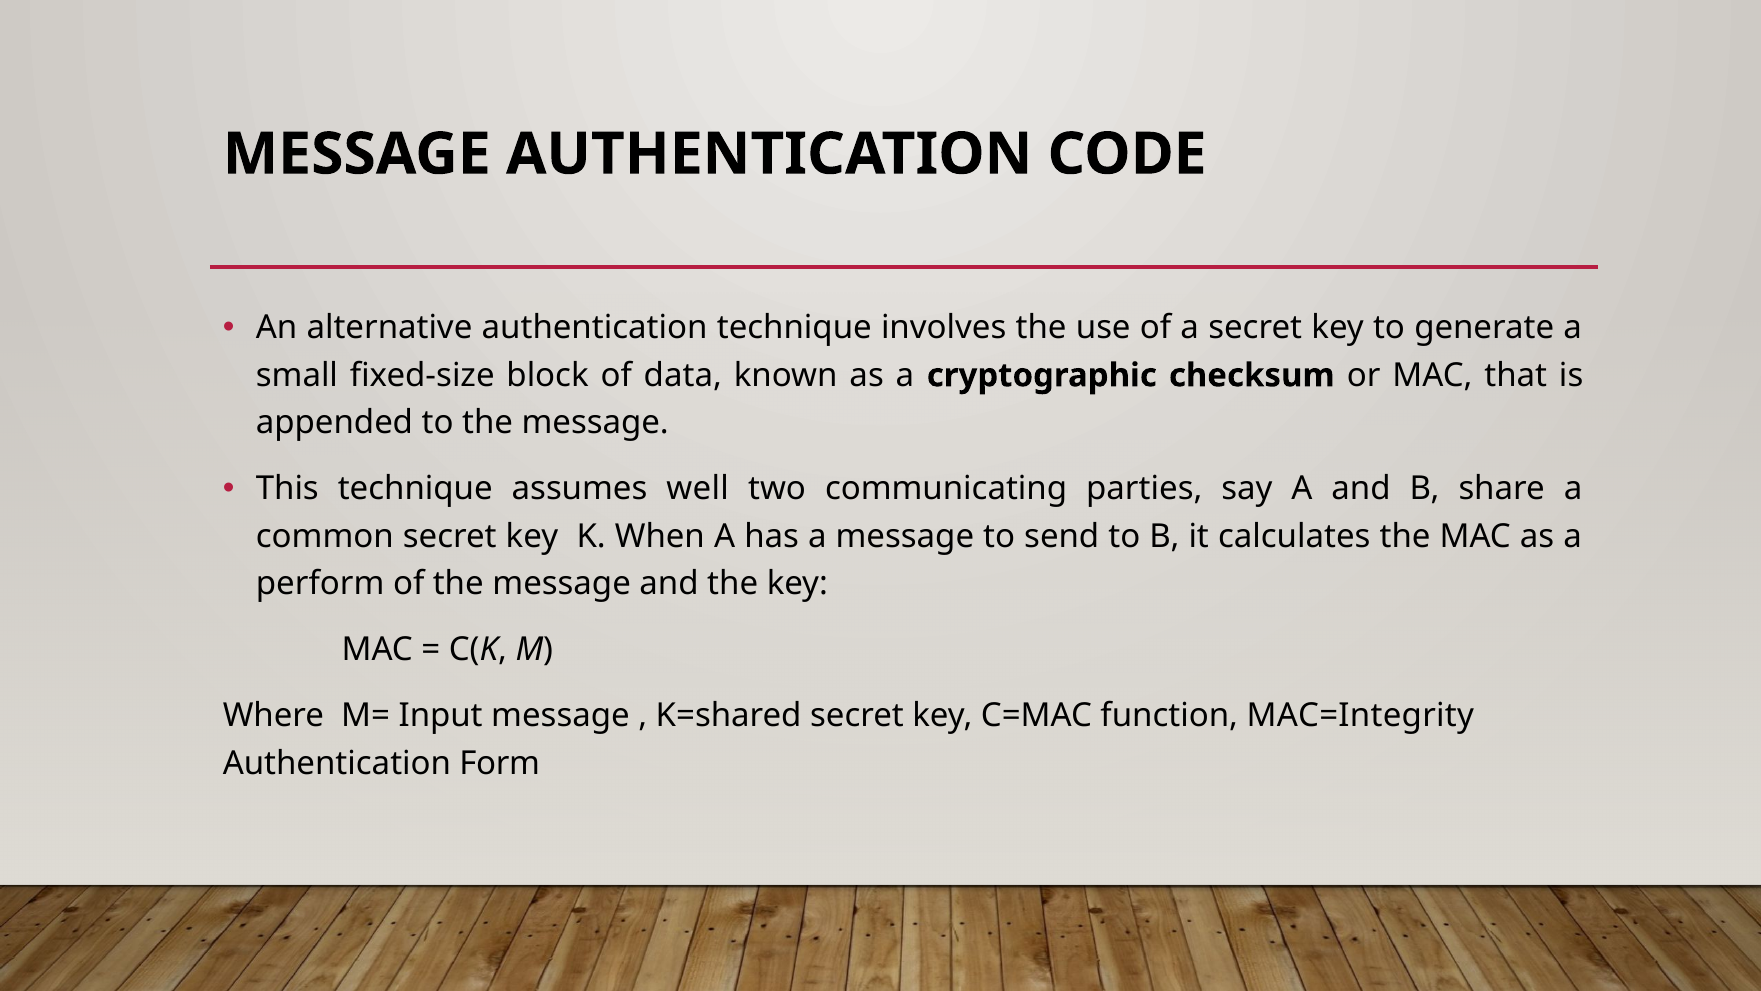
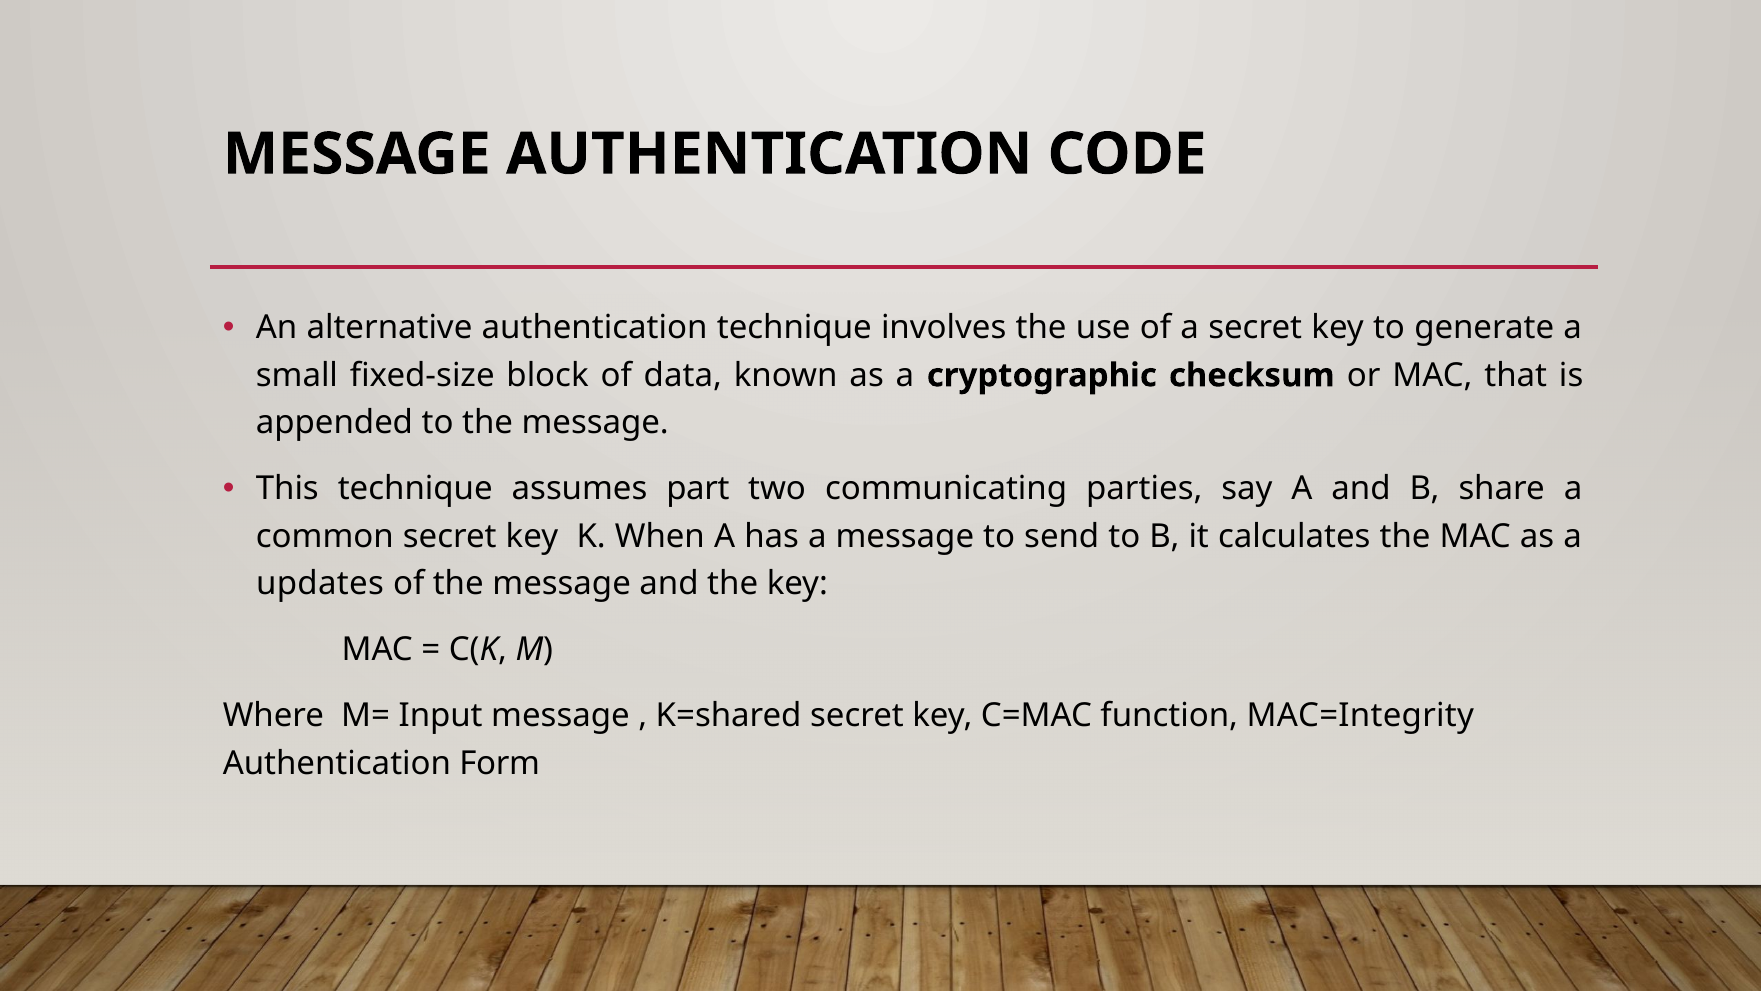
well: well -> part
perform: perform -> updates
